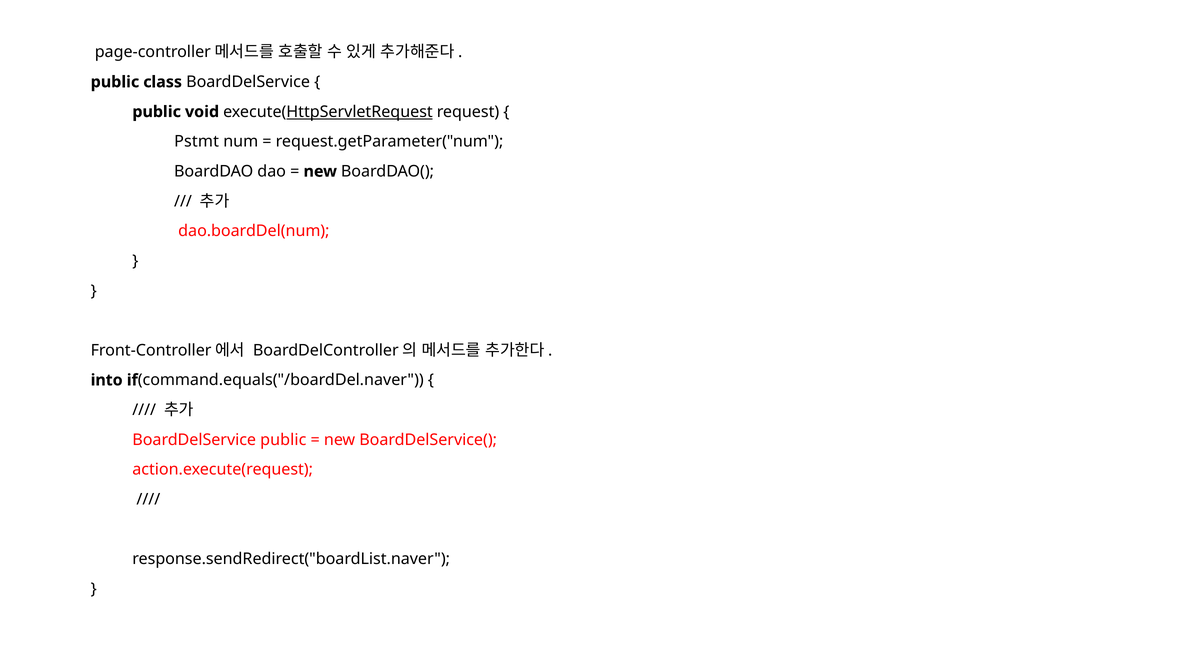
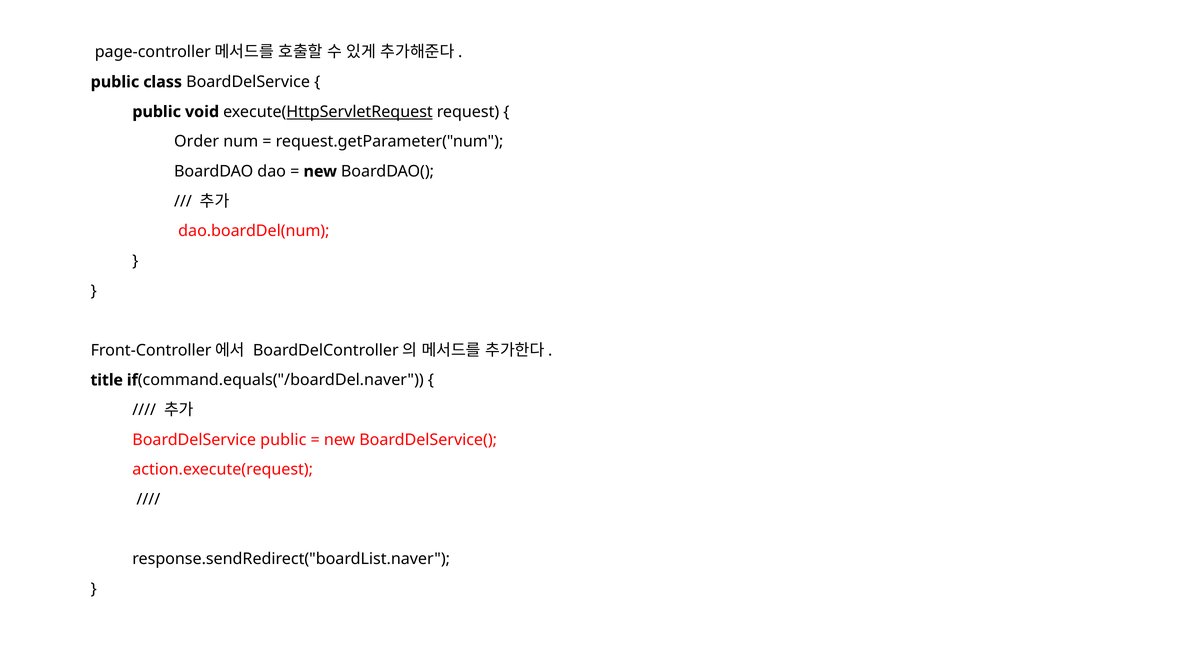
Pstmt: Pstmt -> Order
into: into -> title
